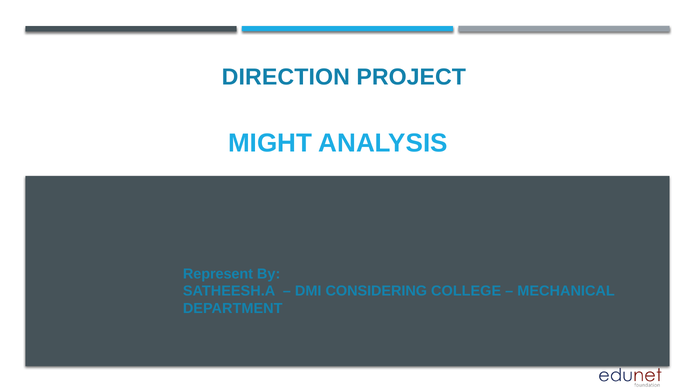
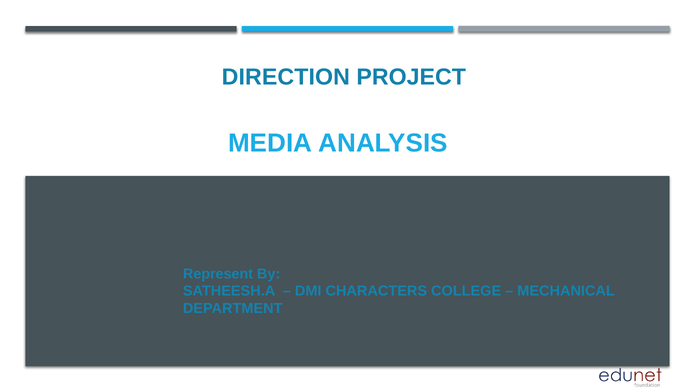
MIGHT: MIGHT -> MEDIA
CONSIDERING: CONSIDERING -> CHARACTERS
